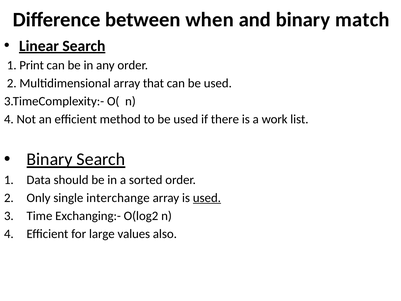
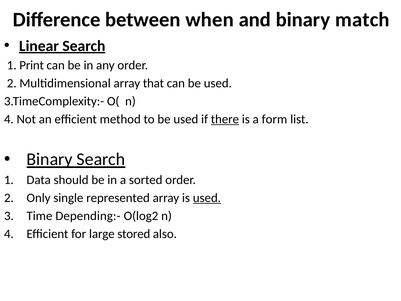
there underline: none -> present
work: work -> form
interchange: interchange -> represented
Exchanging:-: Exchanging:- -> Depending:-
values: values -> stored
